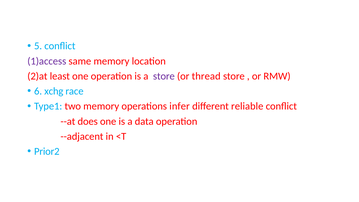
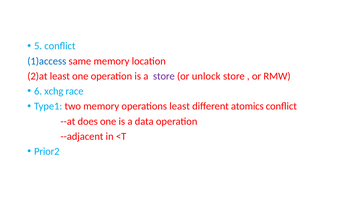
1)access colour: purple -> blue
thread: thread -> unlock
operations infer: infer -> least
reliable: reliable -> atomics
